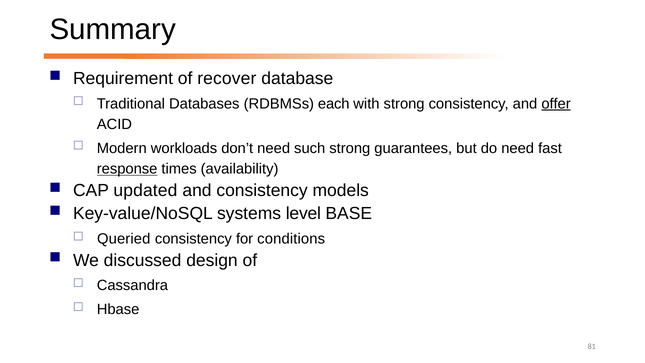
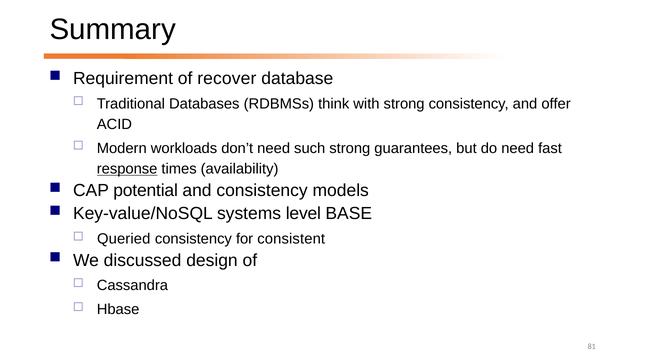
each: each -> think
offer underline: present -> none
updated: updated -> potential
conditions: conditions -> consistent
